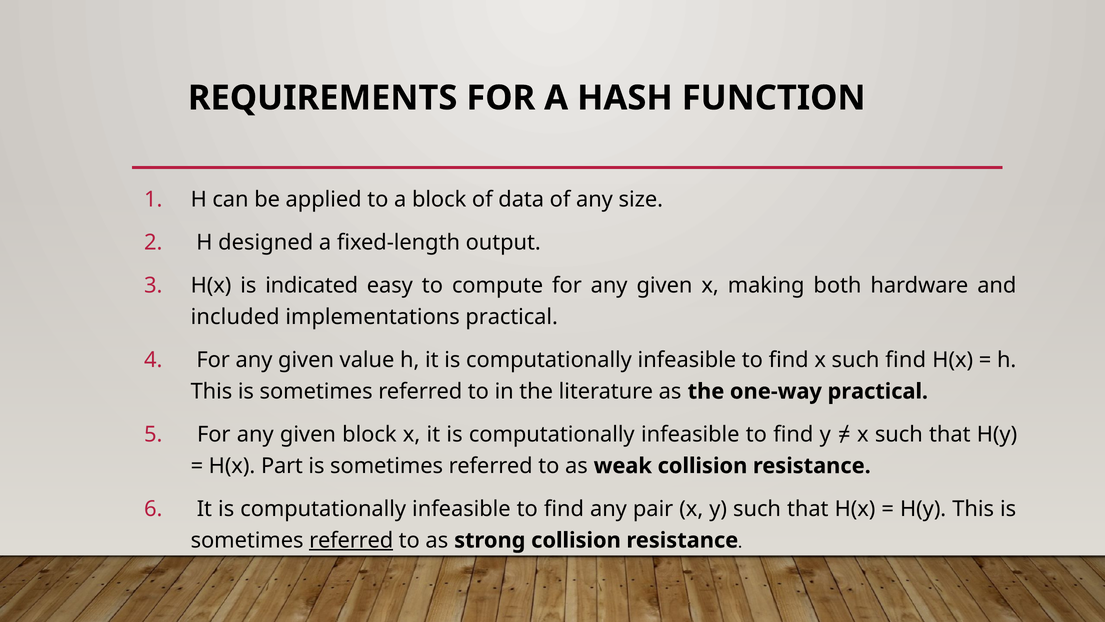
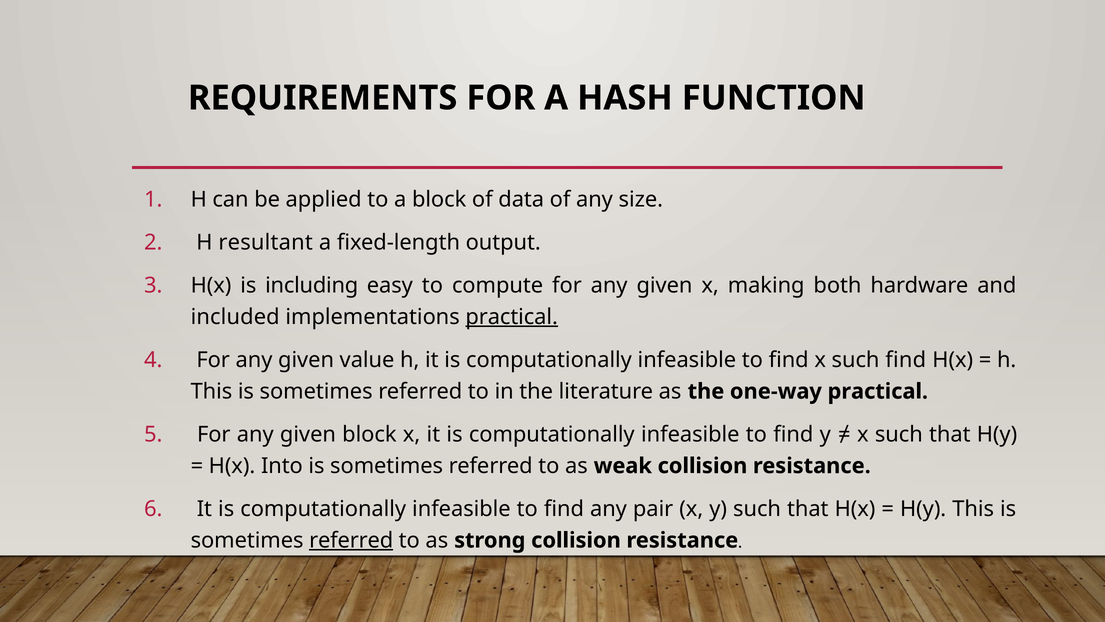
designed: designed -> resultant
indicated: indicated -> including
practical at (512, 317) underline: none -> present
Part: Part -> Into
